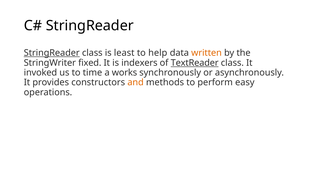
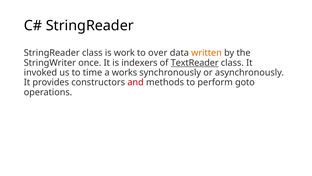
StringReader at (52, 53) underline: present -> none
least: least -> work
help: help -> over
fixed: fixed -> once
and colour: orange -> red
easy: easy -> goto
